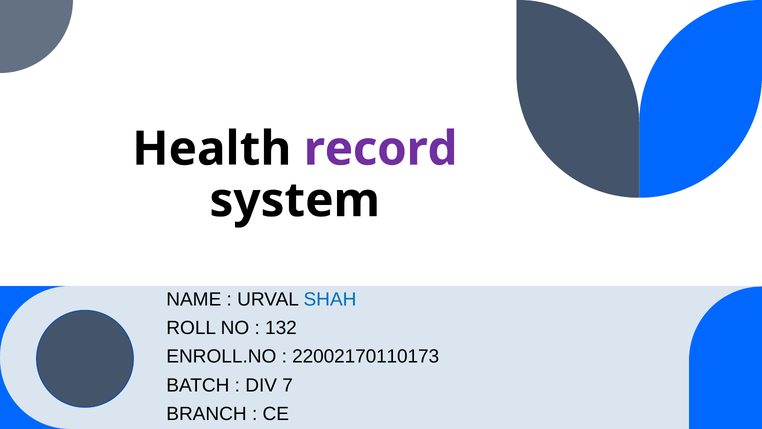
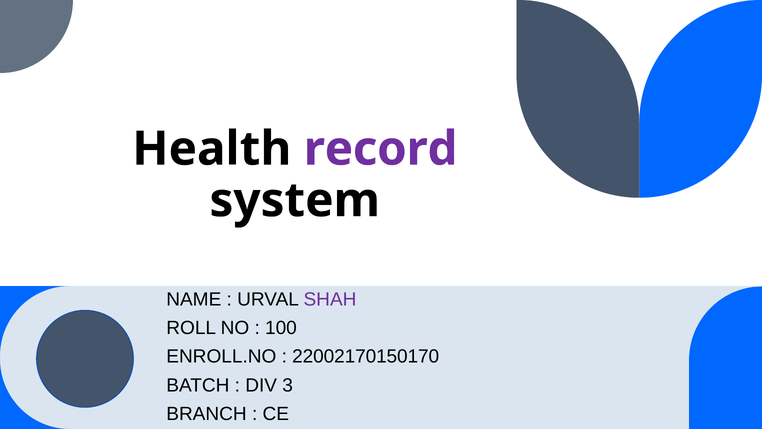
SHAH colour: blue -> purple
132: 132 -> 100
22002170110173: 22002170110173 -> 22002170150170
7: 7 -> 3
